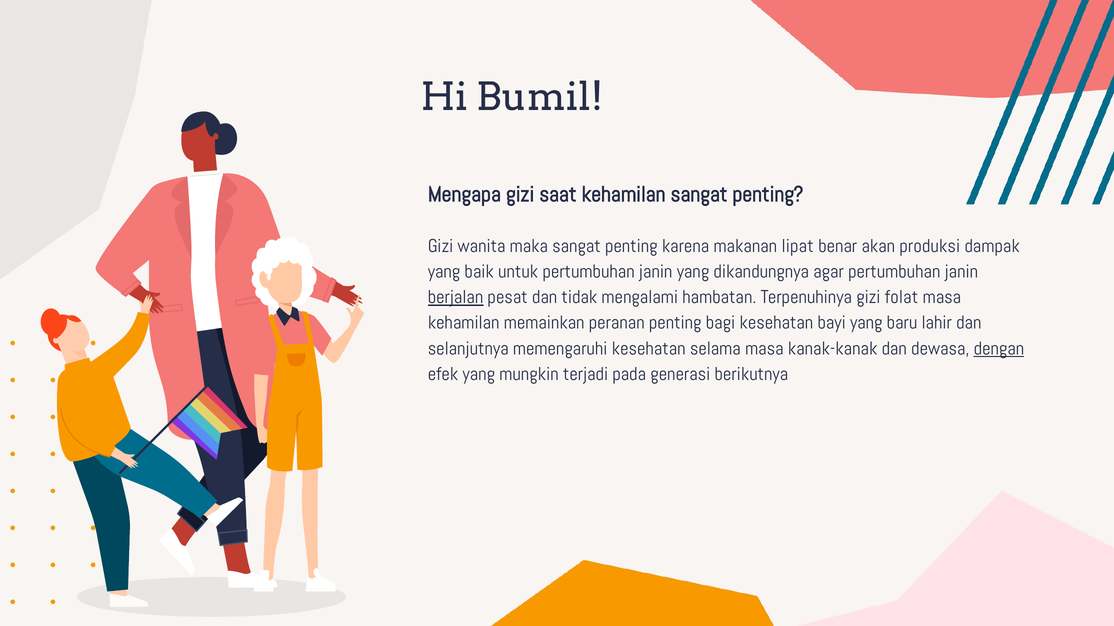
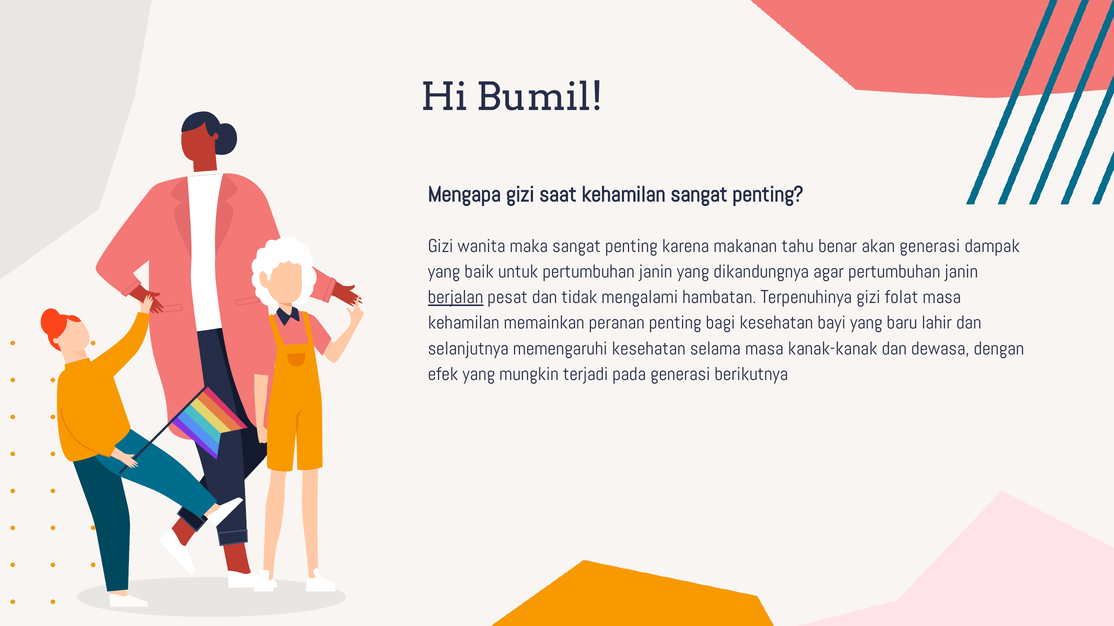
lipat: lipat -> tahu
akan produksi: produksi -> generasi
dengan underline: present -> none
